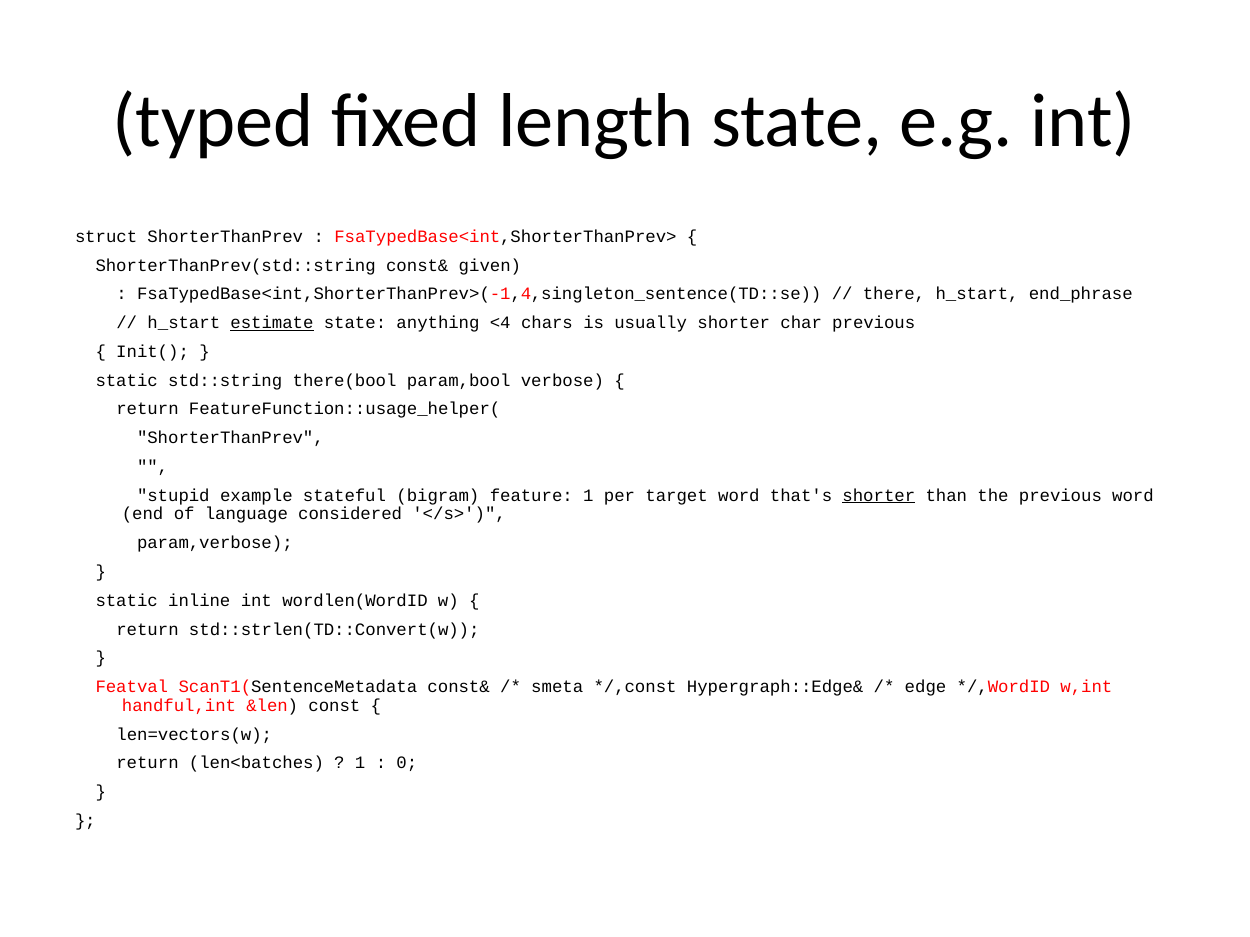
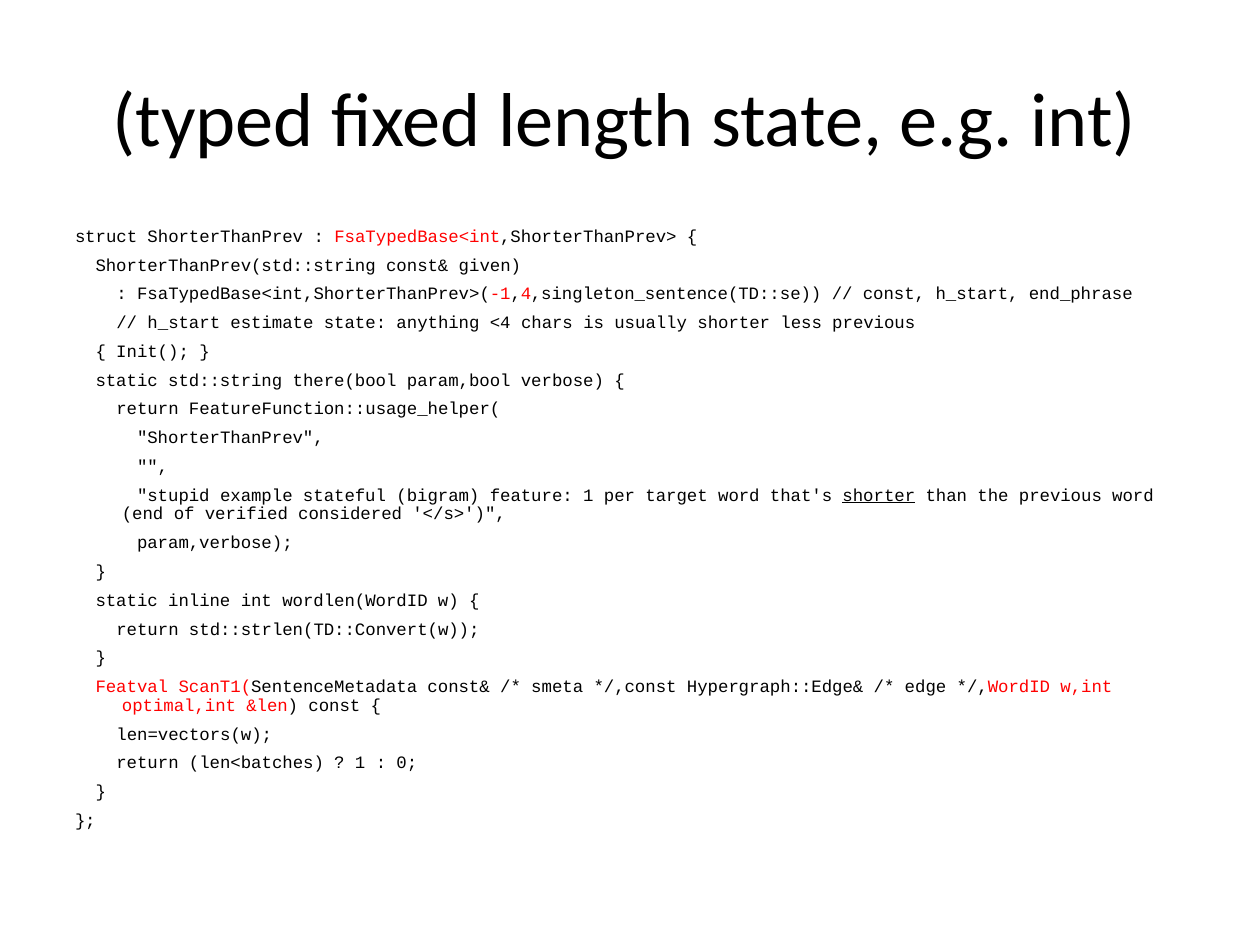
there at (894, 294): there -> const
estimate underline: present -> none
char: char -> less
language: language -> verified
handful,int: handful,int -> optimal,int
